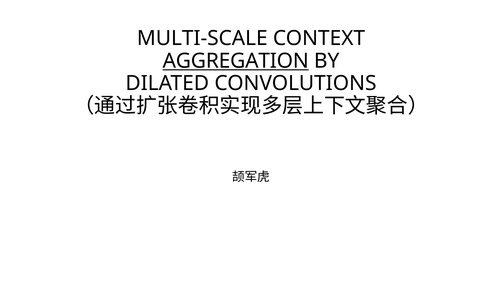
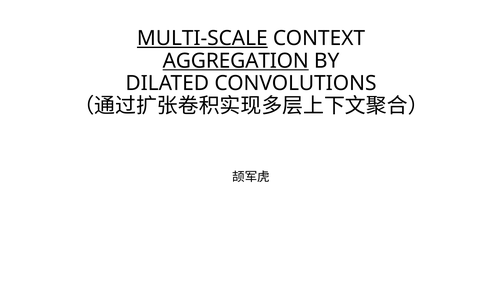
MULTI-SCALE underline: none -> present
